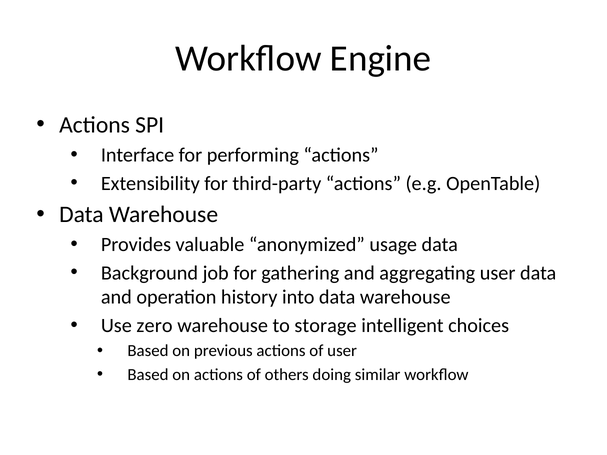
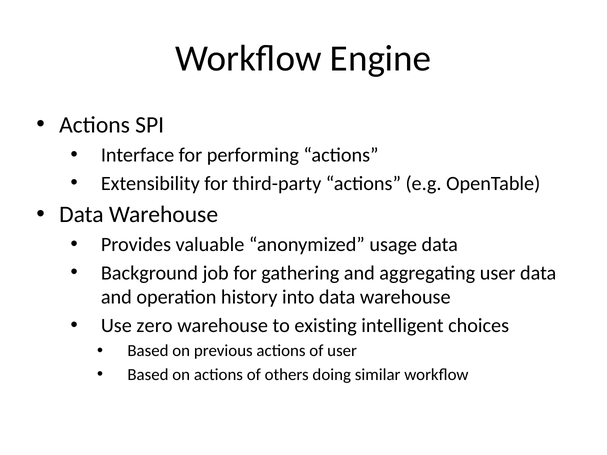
storage: storage -> existing
